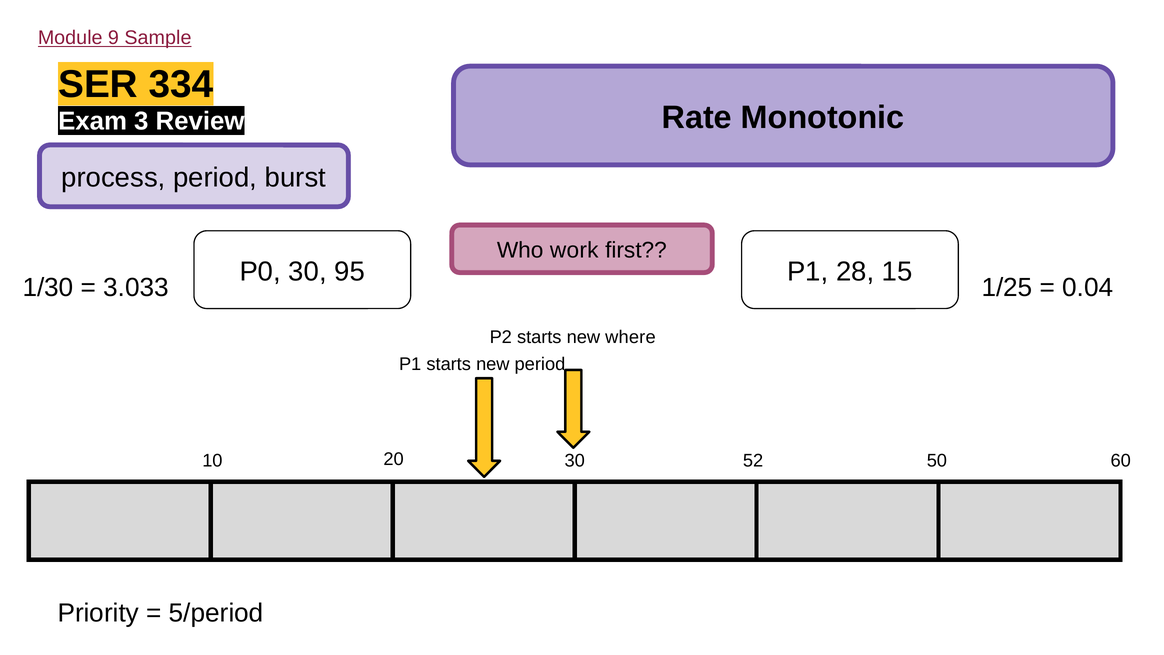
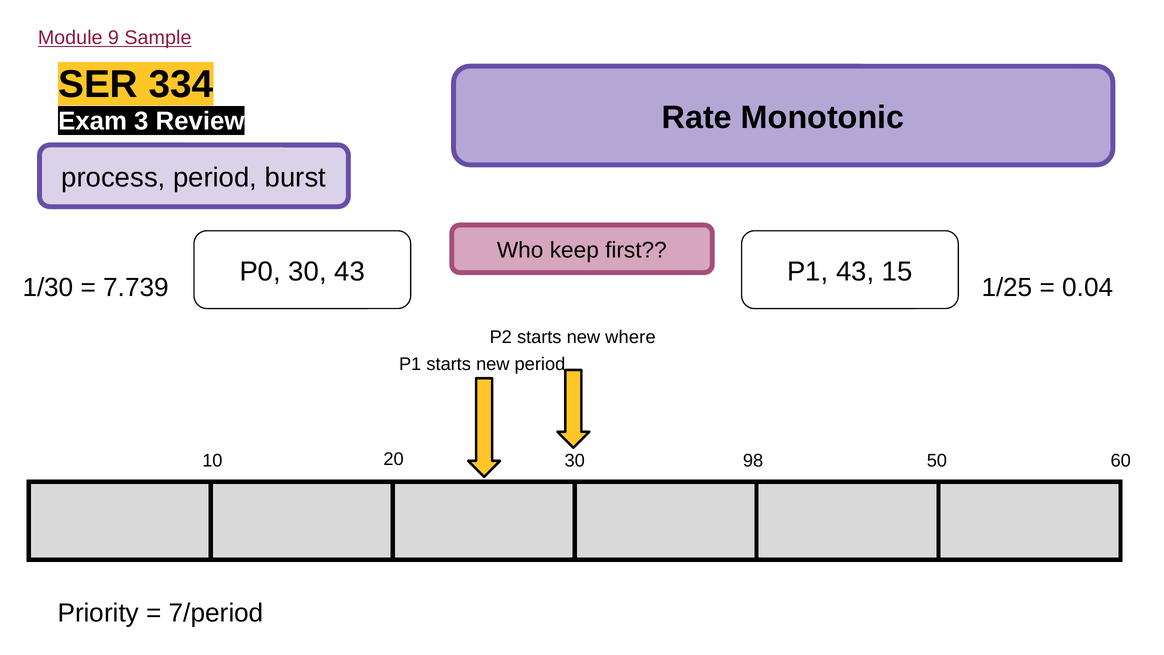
work: work -> keep
30 95: 95 -> 43
P1 28: 28 -> 43
3.033: 3.033 -> 7.739
52: 52 -> 98
5/period: 5/period -> 7/period
